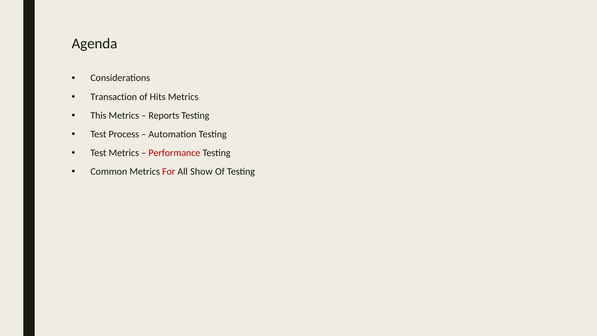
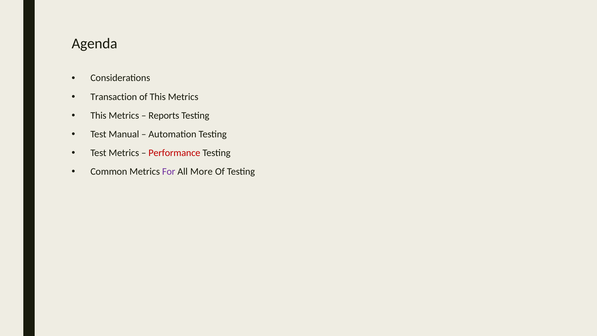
of Hits: Hits -> This
Process: Process -> Manual
For colour: red -> purple
Show: Show -> More
